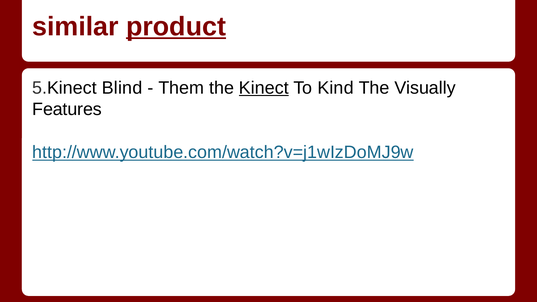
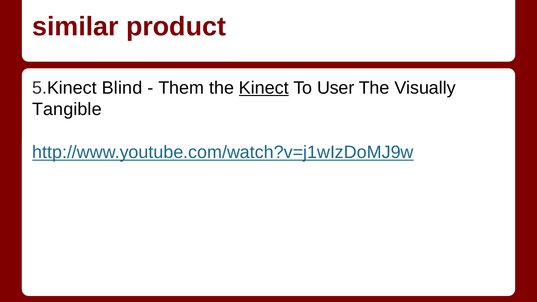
product underline: present -> none
Kind: Kind -> User
Features: Features -> Tangible
